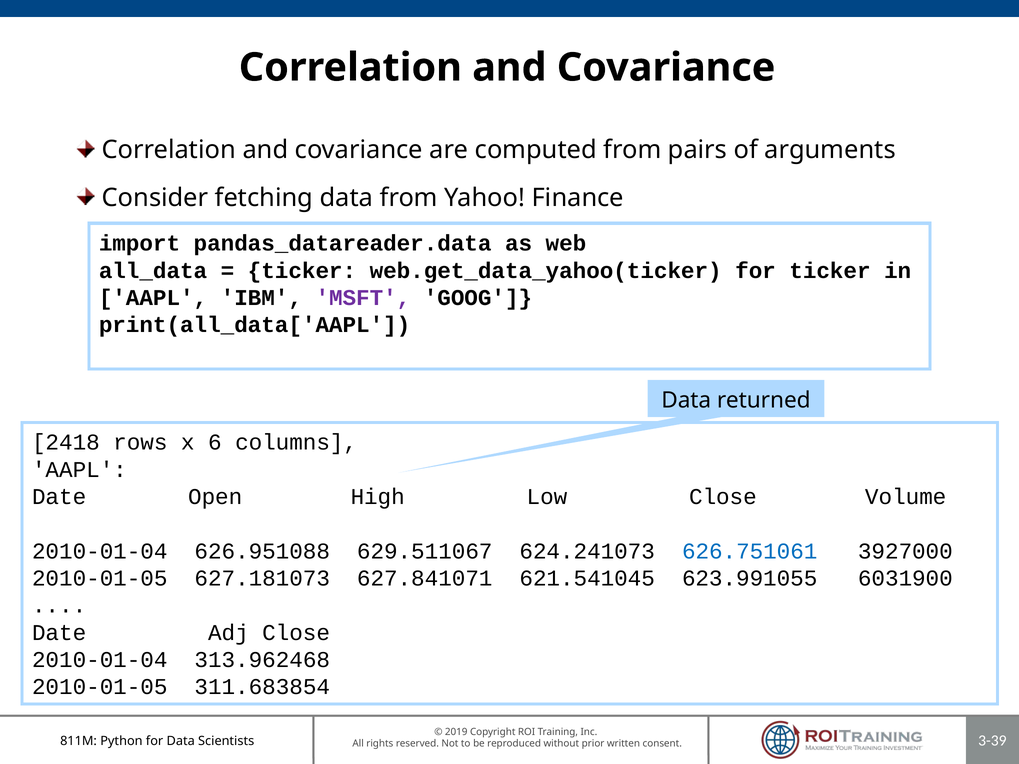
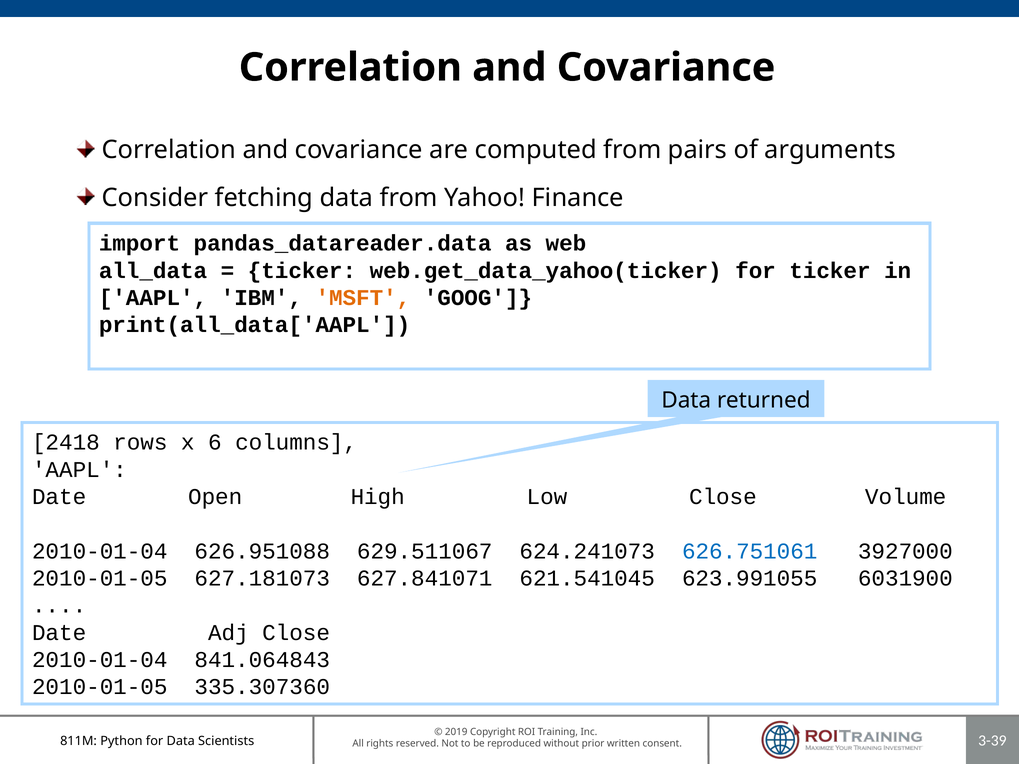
MSFT colour: purple -> orange
313.962468: 313.962468 -> 841.064843
311.683854: 311.683854 -> 335.307360
